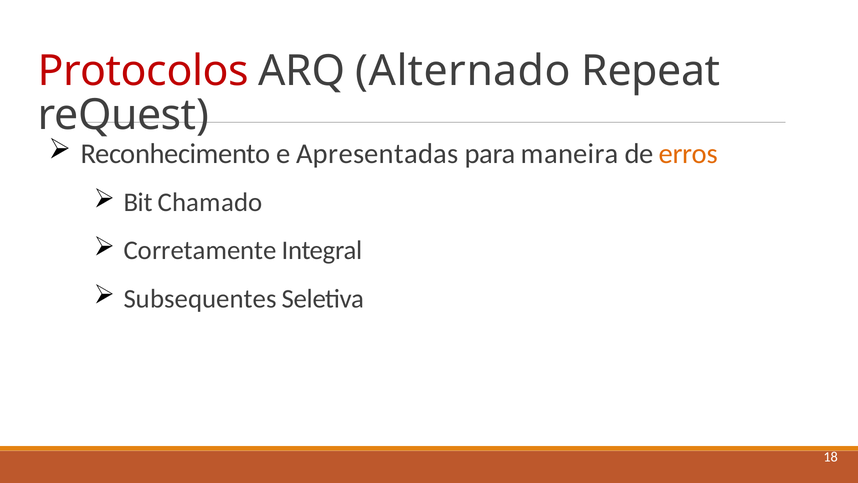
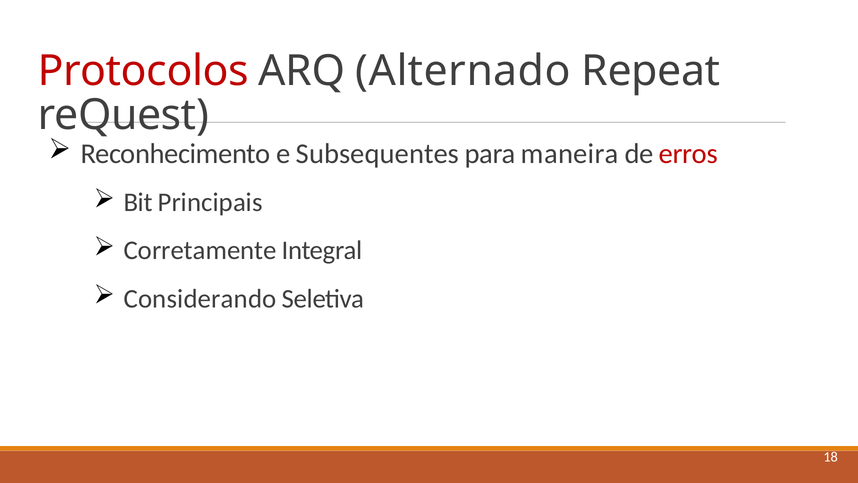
Apresentadas: Apresentadas -> Subsequentes
erros colour: orange -> red
Chamado: Chamado -> Principais
Subsequentes: Subsequentes -> Considerando
